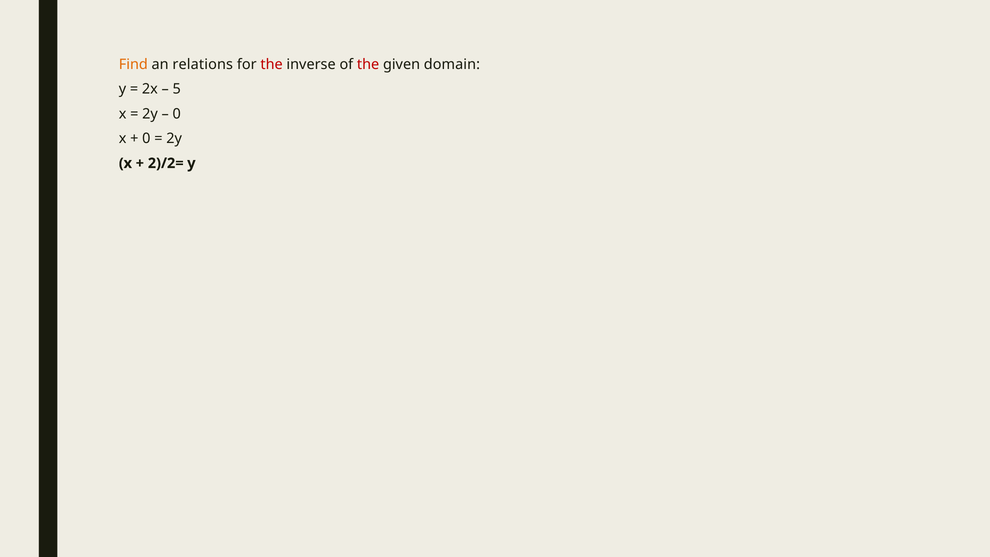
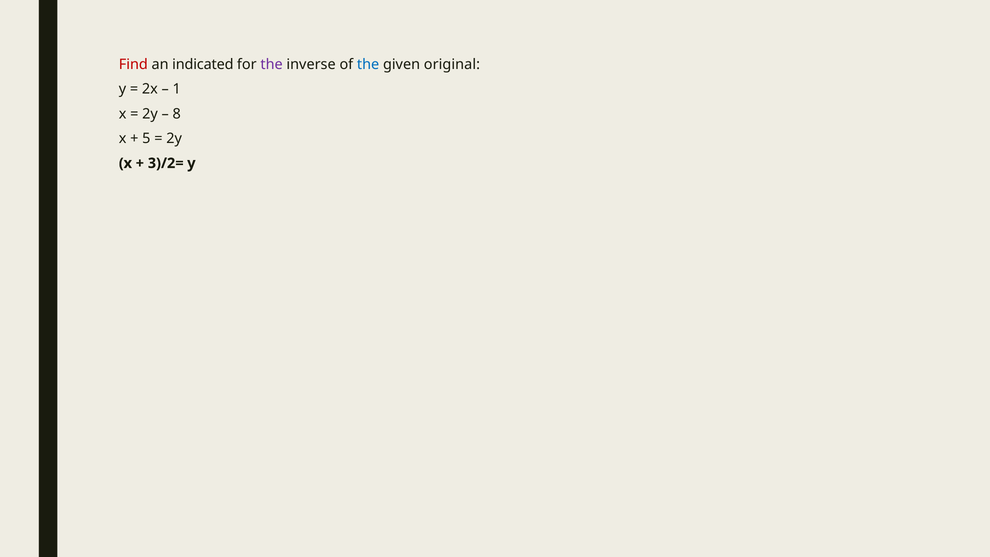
Find colour: orange -> red
relations: relations -> indicated
the at (272, 65) colour: red -> purple
the at (368, 65) colour: red -> blue
domain: domain -> original
5: 5 -> 1
0 at (177, 114): 0 -> 8
0 at (146, 139): 0 -> 5
2)/2=: 2)/2= -> 3)/2=
